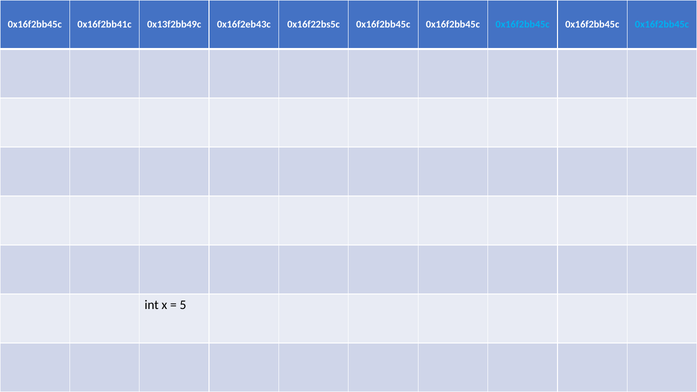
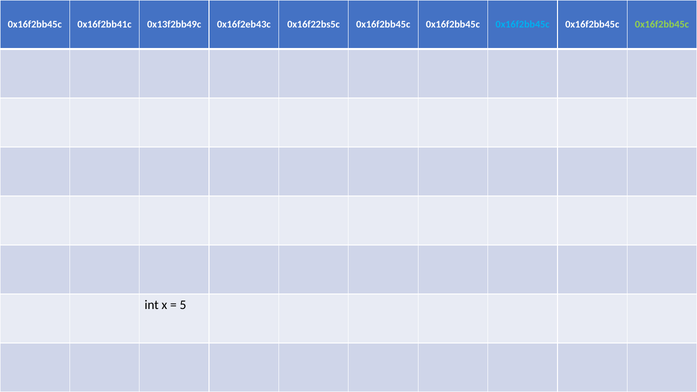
0x16f2bb45c at (662, 25) colour: light blue -> light green
